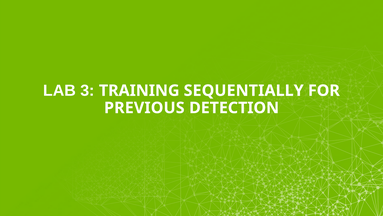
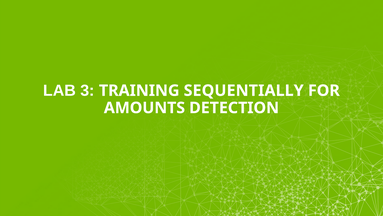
PREVIOUS: PREVIOUS -> AMOUNTS
